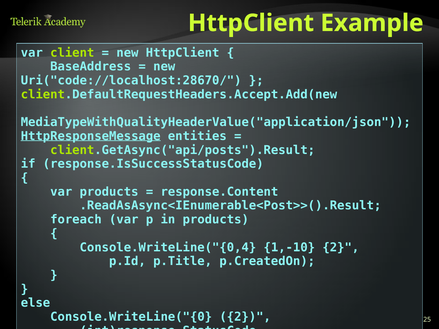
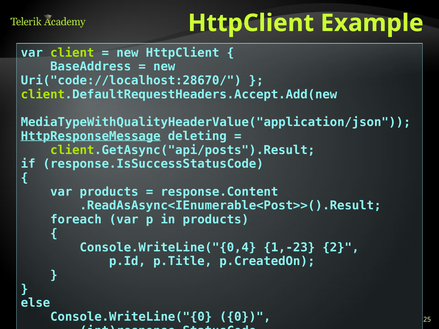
entities: entities -> deleting
1,-10: 1,-10 -> 1,-23
Console.WriteLine("{0 2: 2 -> 0
